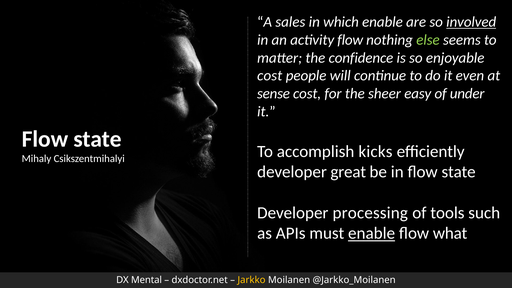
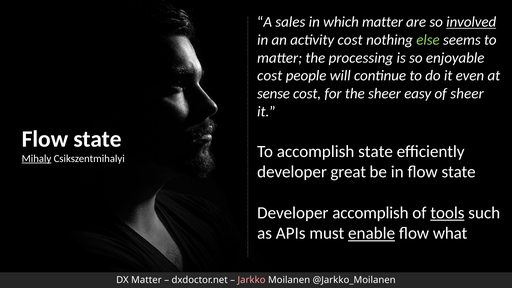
which enable: enable -> matter
activity flow: flow -> cost
confidence: confidence -> processing
of under: under -> sheer
accomplish kicks: kicks -> state
Mihaly underline: none -> present
Developer processing: processing -> accomplish
tools underline: none -> present
DX Mental: Mental -> Matter
Jarkko colour: yellow -> pink
